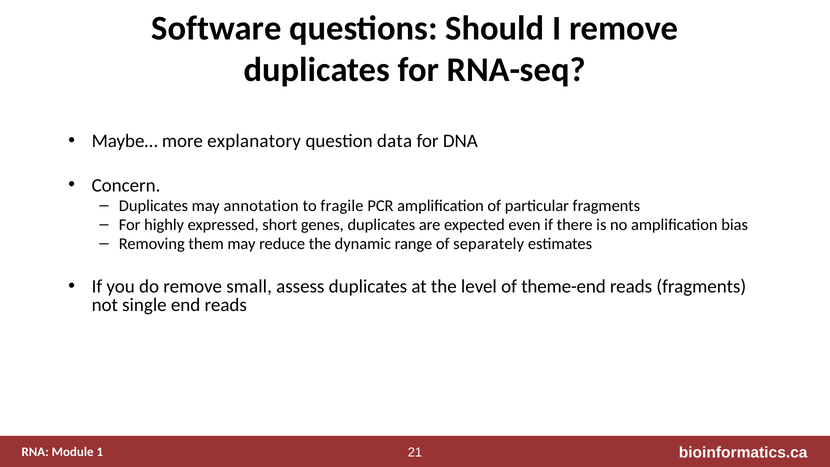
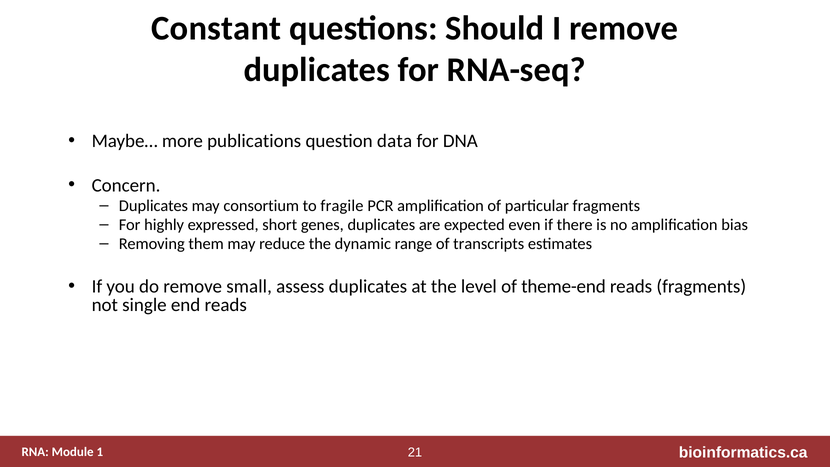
Software: Software -> Constant
explanatory: explanatory -> publications
annotation: annotation -> consortium
separately: separately -> transcripts
